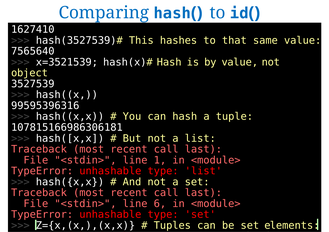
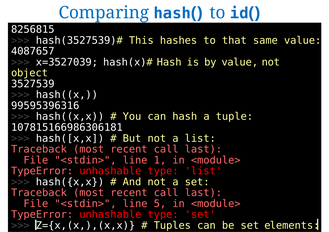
1627410: 1627410 -> 8256815
7565640: 7565640 -> 4087657
x=3521539: x=3521539 -> x=3527039
6: 6 -> 5
